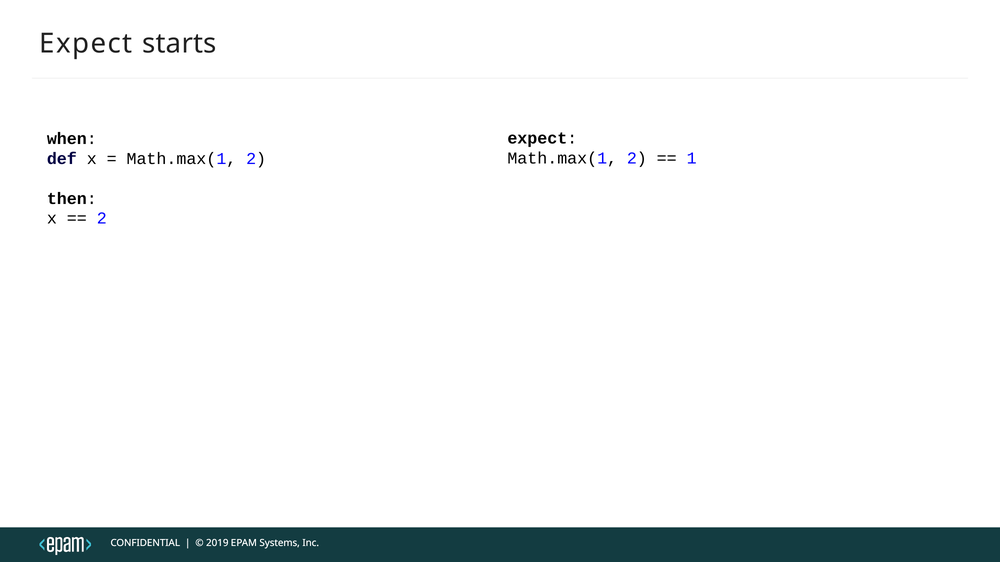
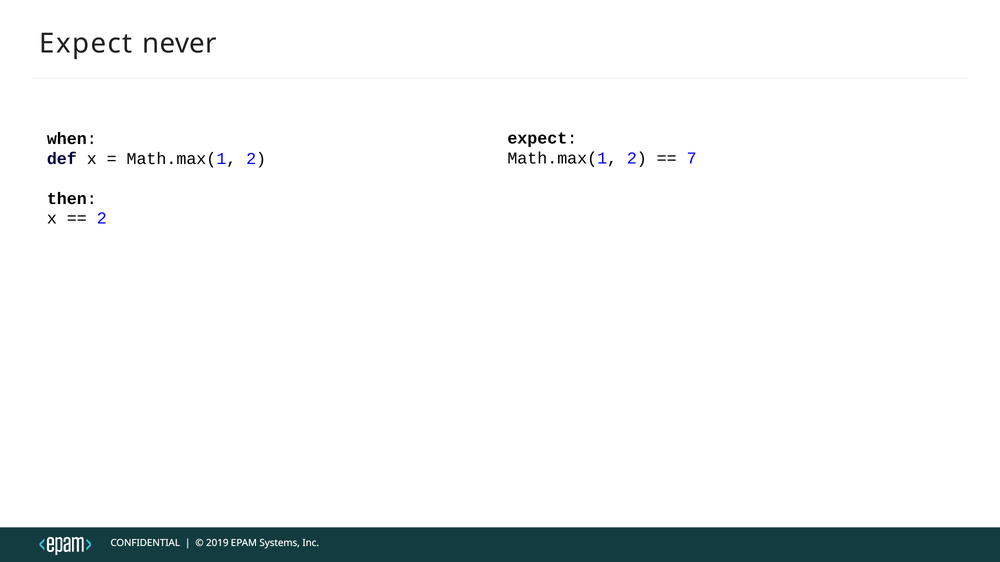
starts: starts -> never
1: 1 -> 7
